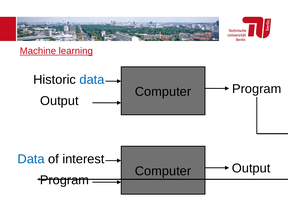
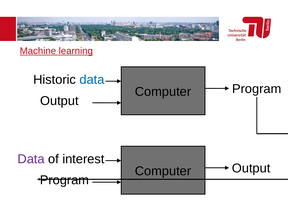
Data at (31, 159) colour: blue -> purple
